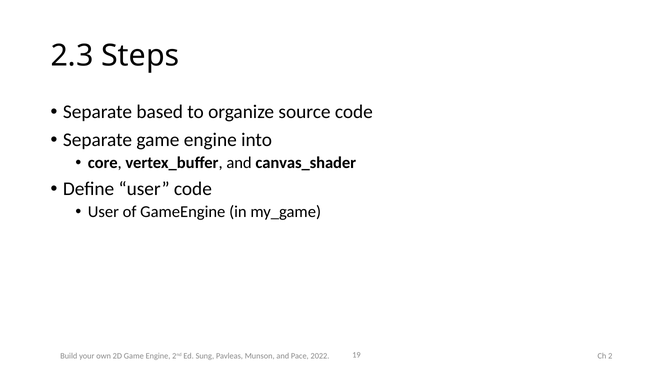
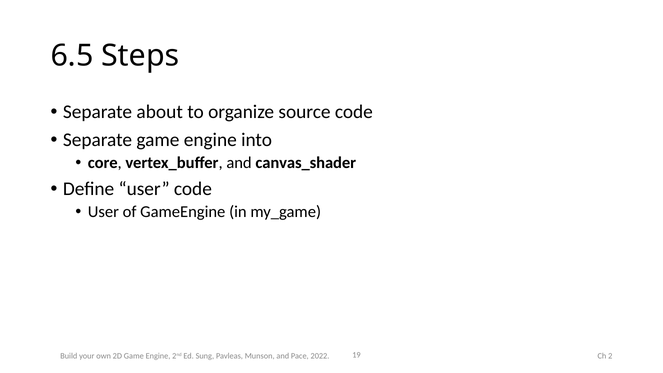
2.3: 2.3 -> 6.5
based: based -> about
